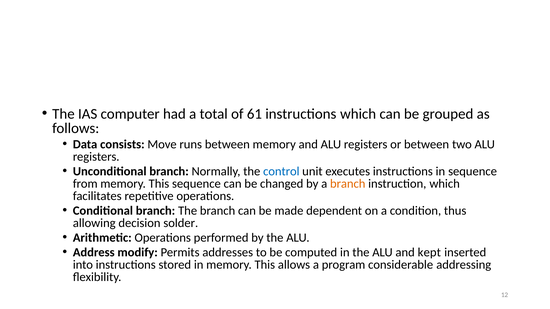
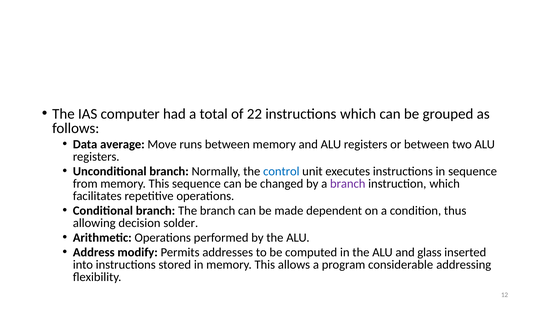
61: 61 -> 22
consists: consists -> average
branch at (348, 184) colour: orange -> purple
kept: kept -> glass
